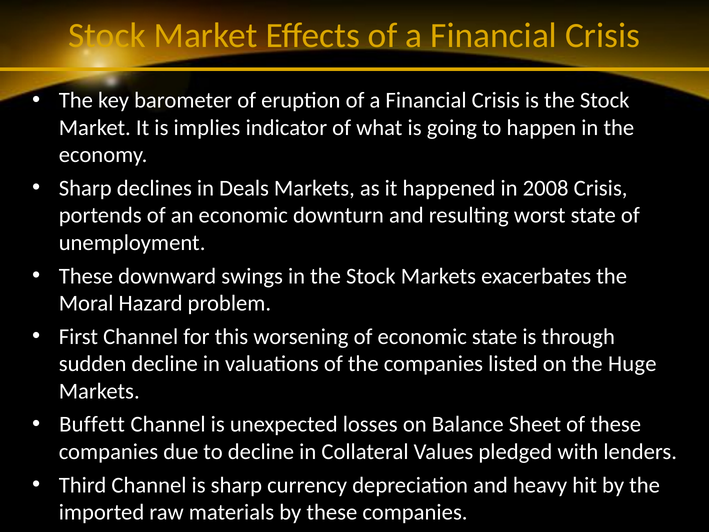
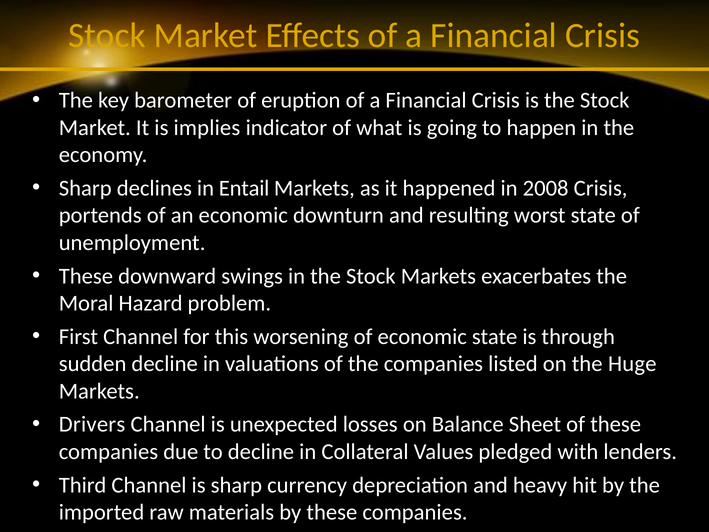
Deals: Deals -> Entail
Buffett: Buffett -> Drivers
